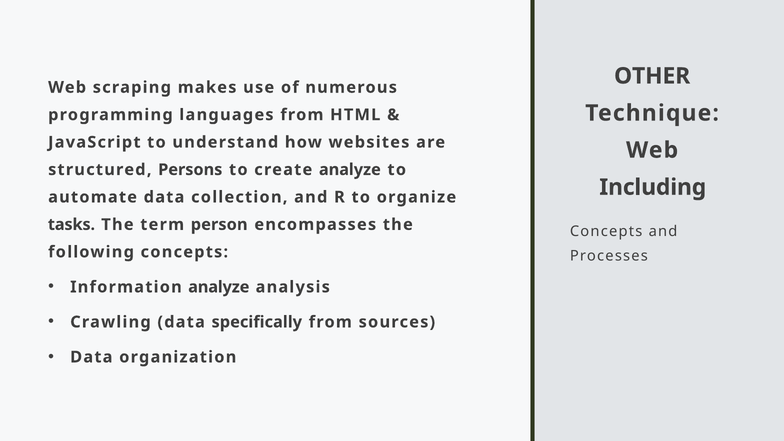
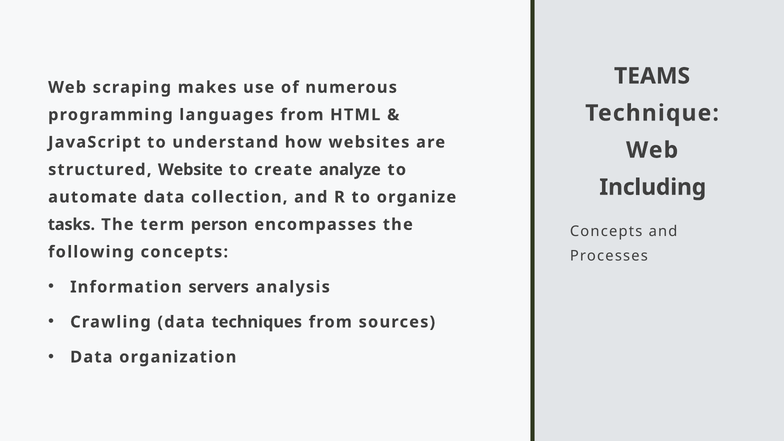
OTHER: OTHER -> TEAMS
Persons: Persons -> Website
Information analyze: analyze -> servers
specifically: specifically -> techniques
